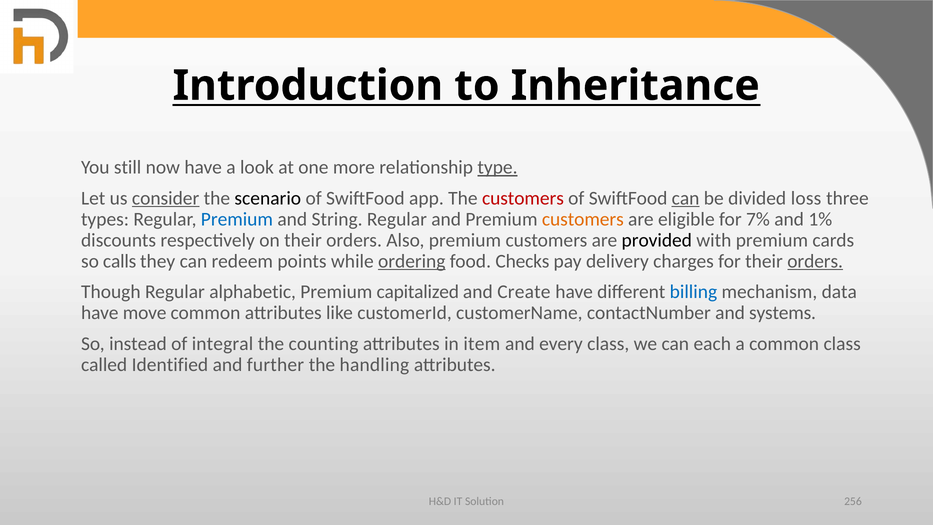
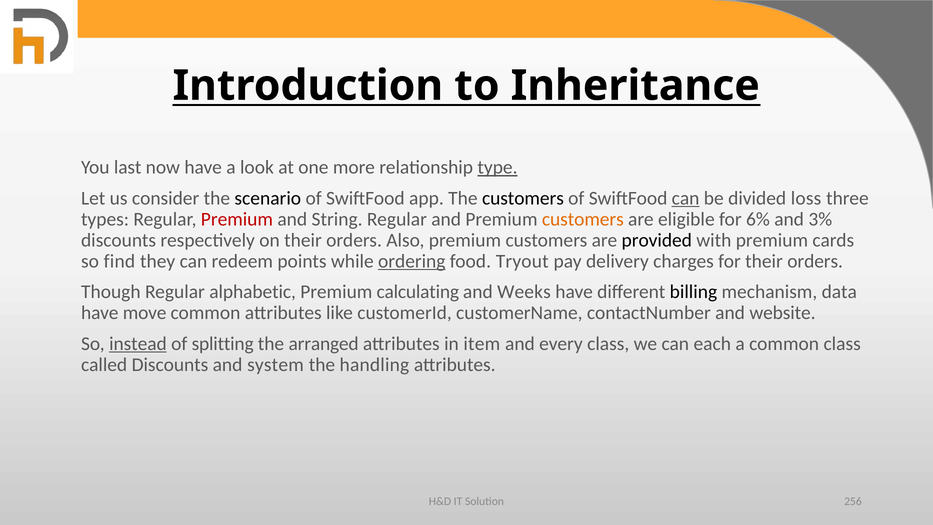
still: still -> last
consider underline: present -> none
customers at (523, 198) colour: red -> black
Premium at (237, 219) colour: blue -> red
7%: 7% -> 6%
1%: 1% -> 3%
calls: calls -> find
Checks: Checks -> Tryout
orders at (815, 261) underline: present -> none
capitalized: capitalized -> calculating
Create: Create -> Weeks
billing colour: blue -> black
systems: systems -> website
instead underline: none -> present
integral: integral -> splitting
counting: counting -> arranged
called Identified: Identified -> Discounts
further: further -> system
